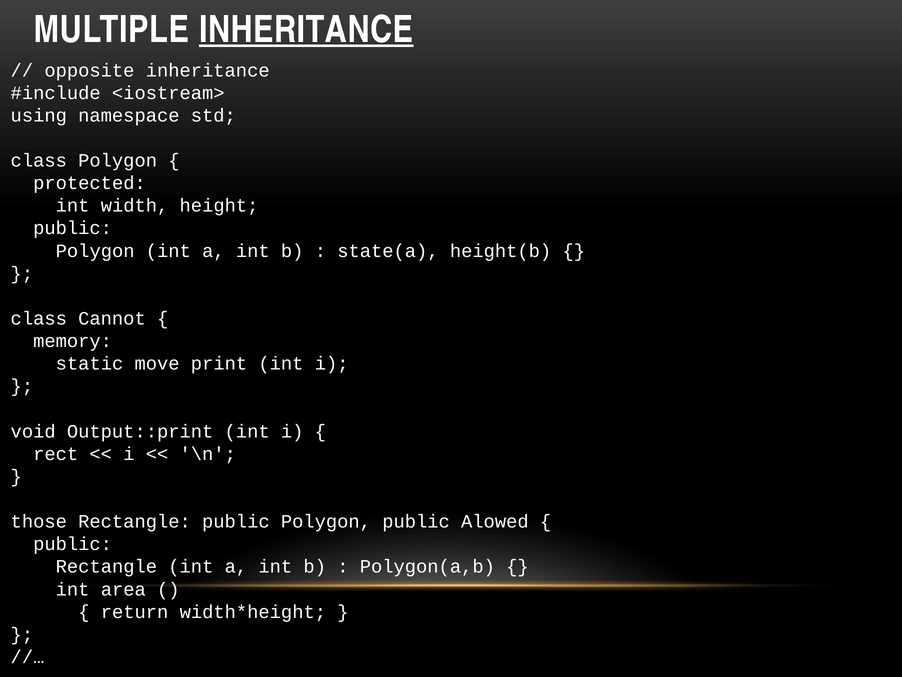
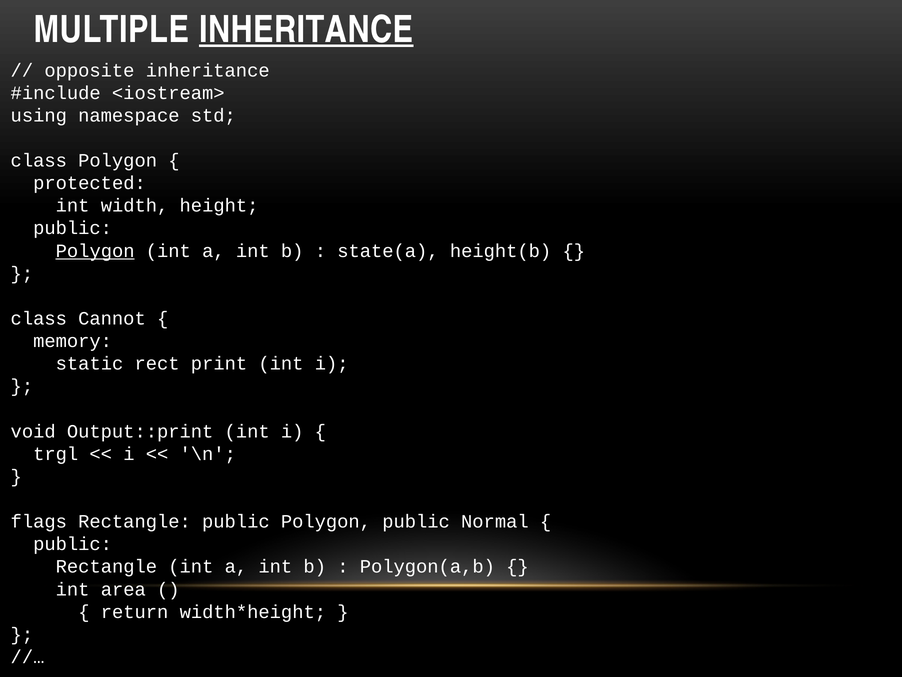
Polygon at (95, 251) underline: none -> present
move: move -> rect
rect: rect -> trgl
those: those -> flags
Alowed: Alowed -> Normal
